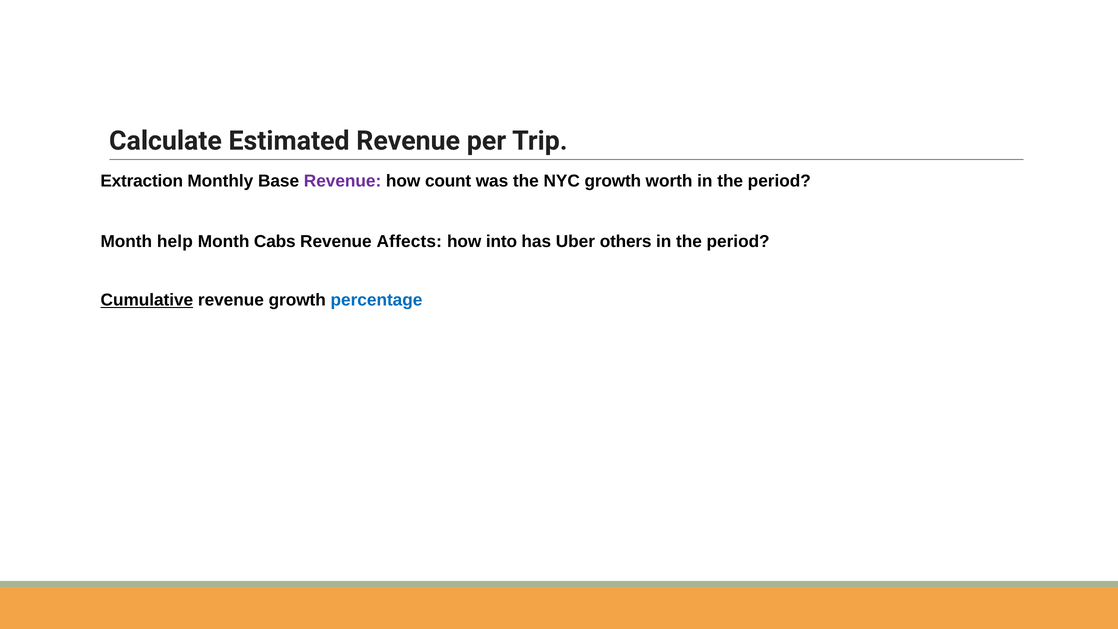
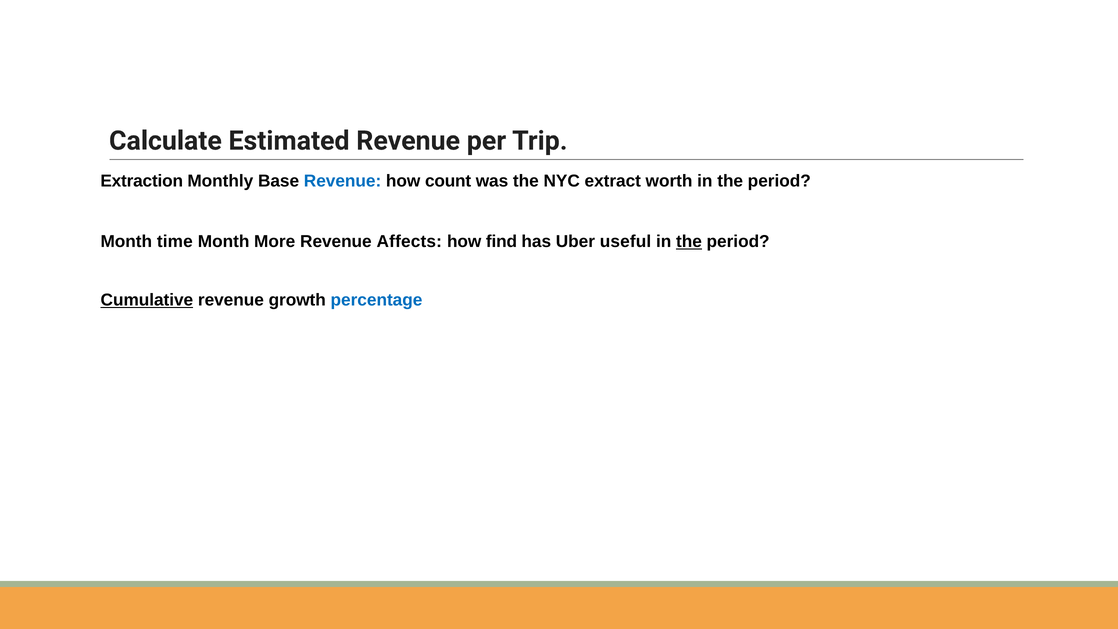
Revenue at (343, 181) colour: purple -> blue
NYC growth: growth -> extract
help: help -> time
Cabs: Cabs -> More
into: into -> find
others: others -> useful
the at (689, 241) underline: none -> present
